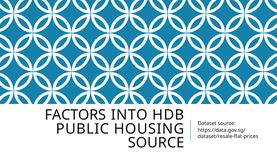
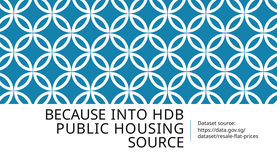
FACTORS: FACTORS -> BECAUSE
